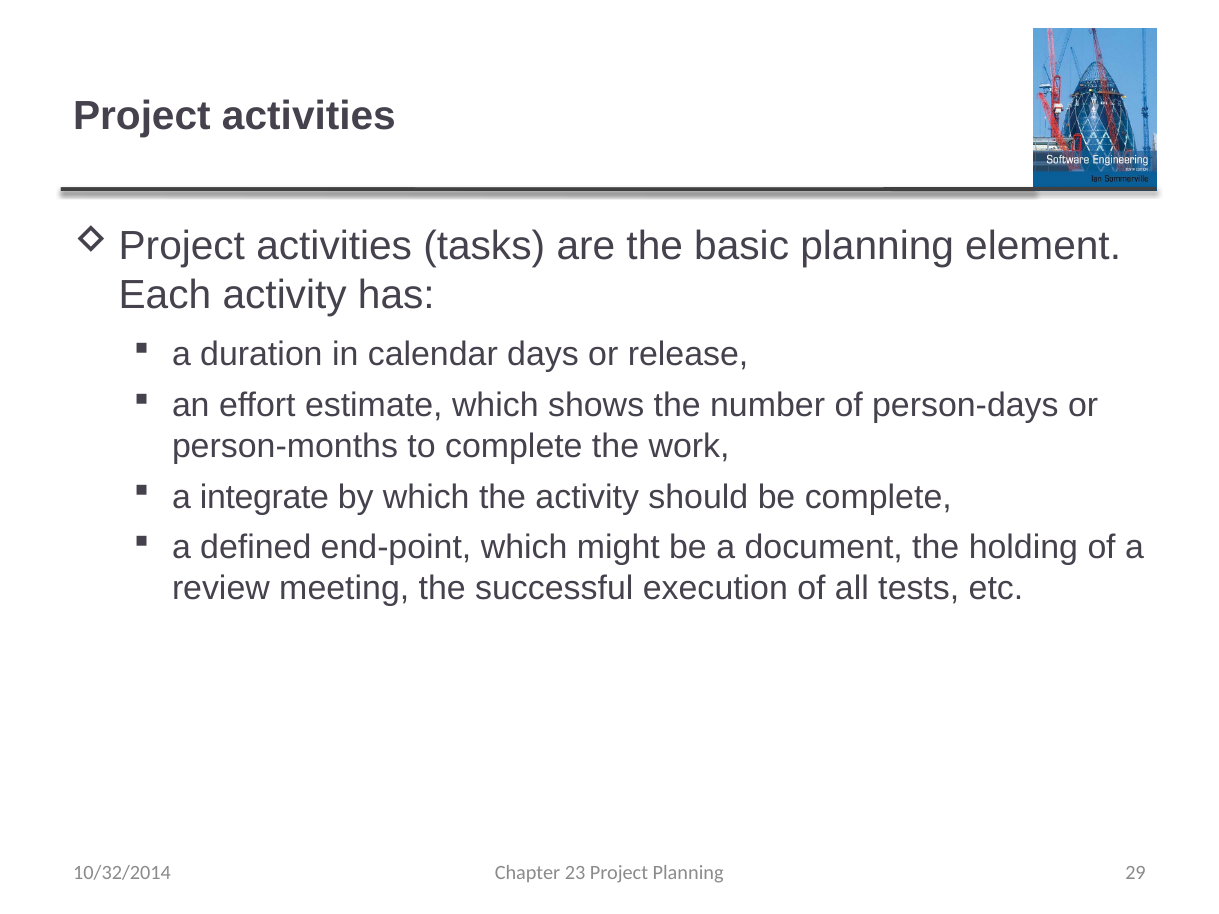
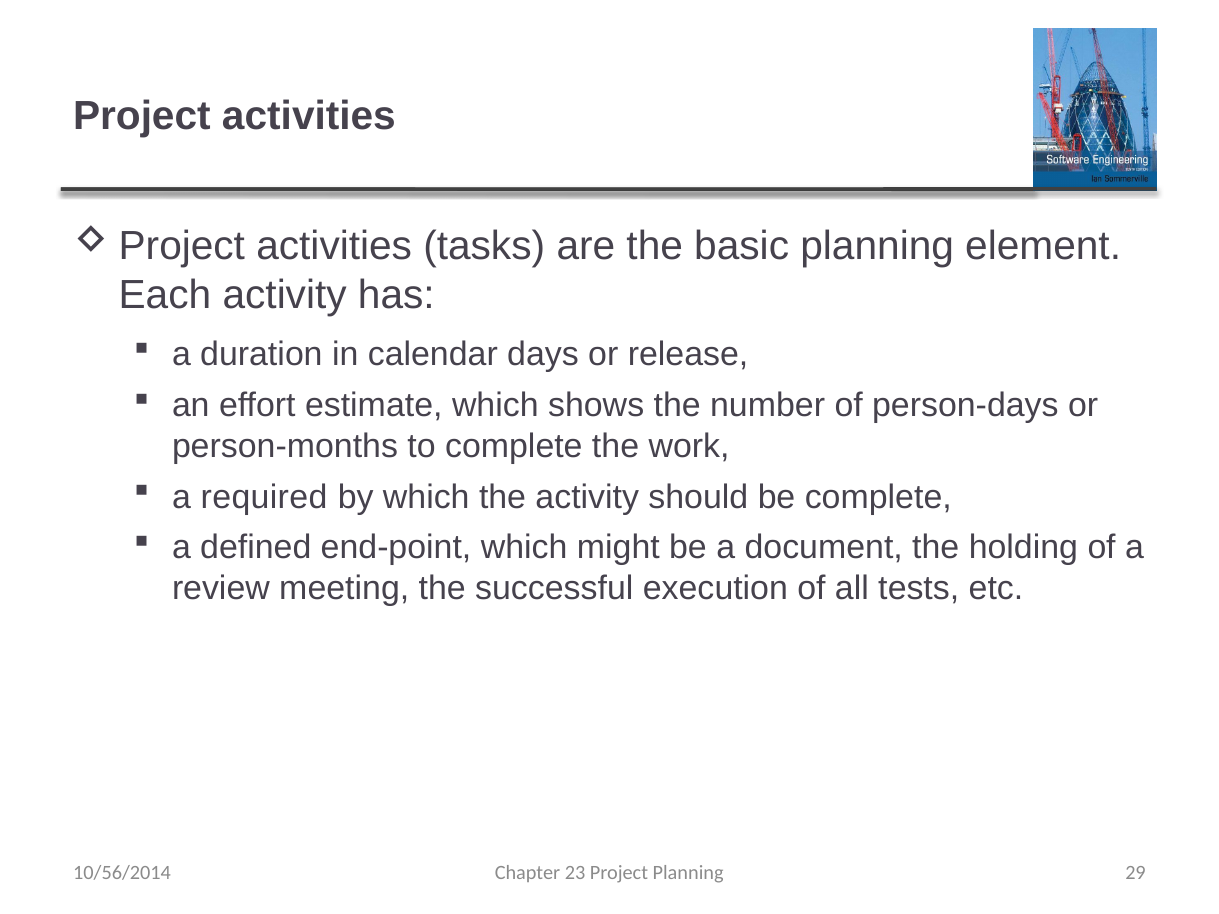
integrate: integrate -> required
10/32/2014: 10/32/2014 -> 10/56/2014
